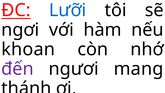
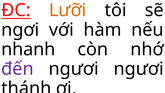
Lưỡi colour: blue -> orange
khoan: khoan -> nhanh
ngươi mang: mang -> ngươi
